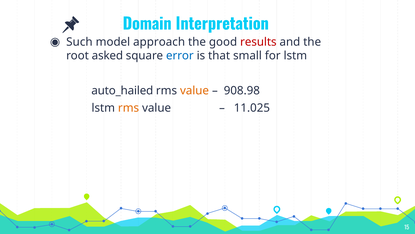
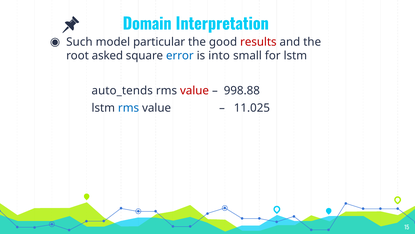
approach: approach -> particular
that: that -> into
auto_hailed: auto_hailed -> auto_tends
value at (194, 90) colour: orange -> red
908.98: 908.98 -> 998.88
rms at (129, 108) colour: orange -> blue
